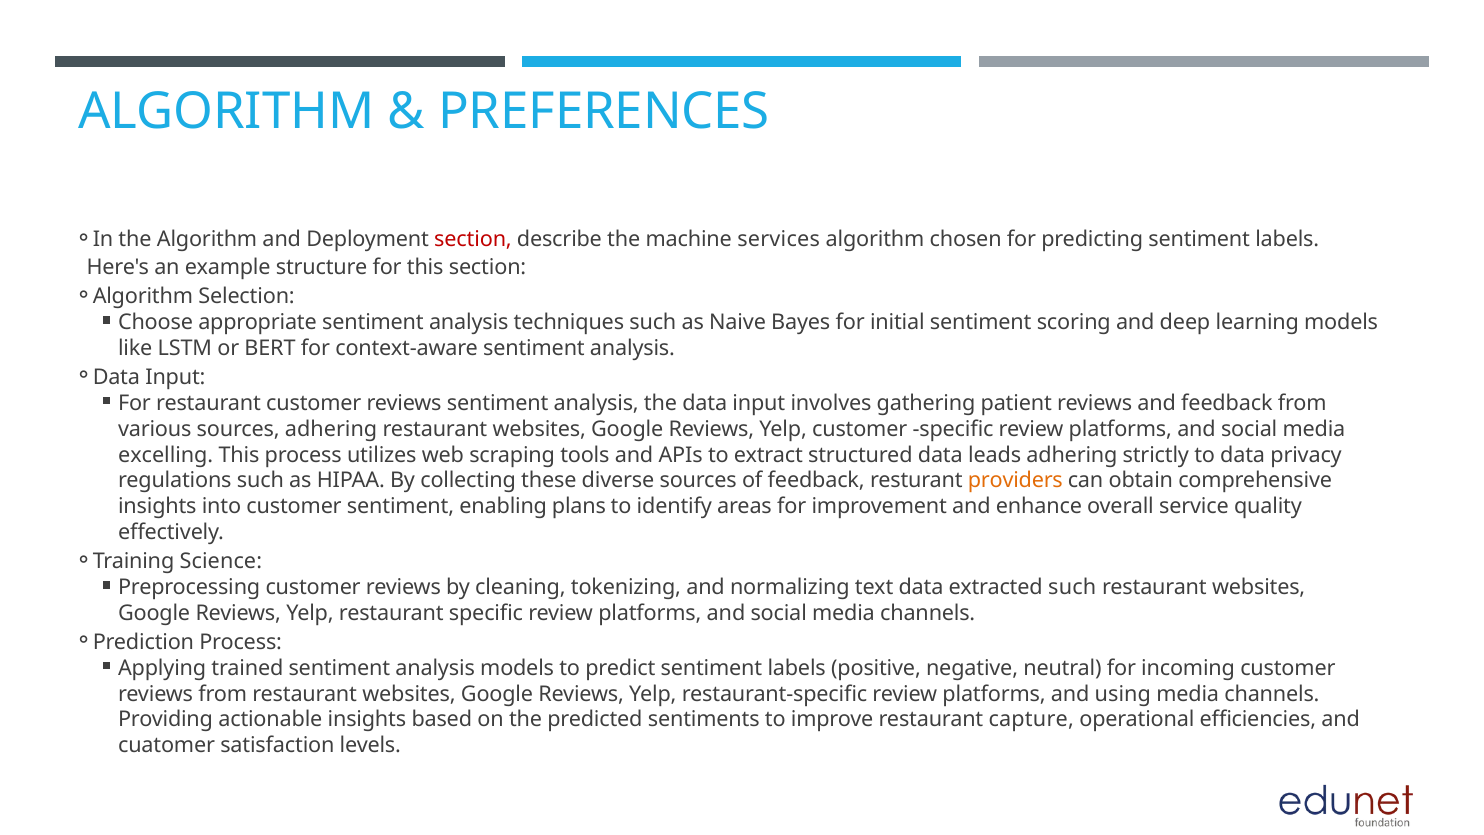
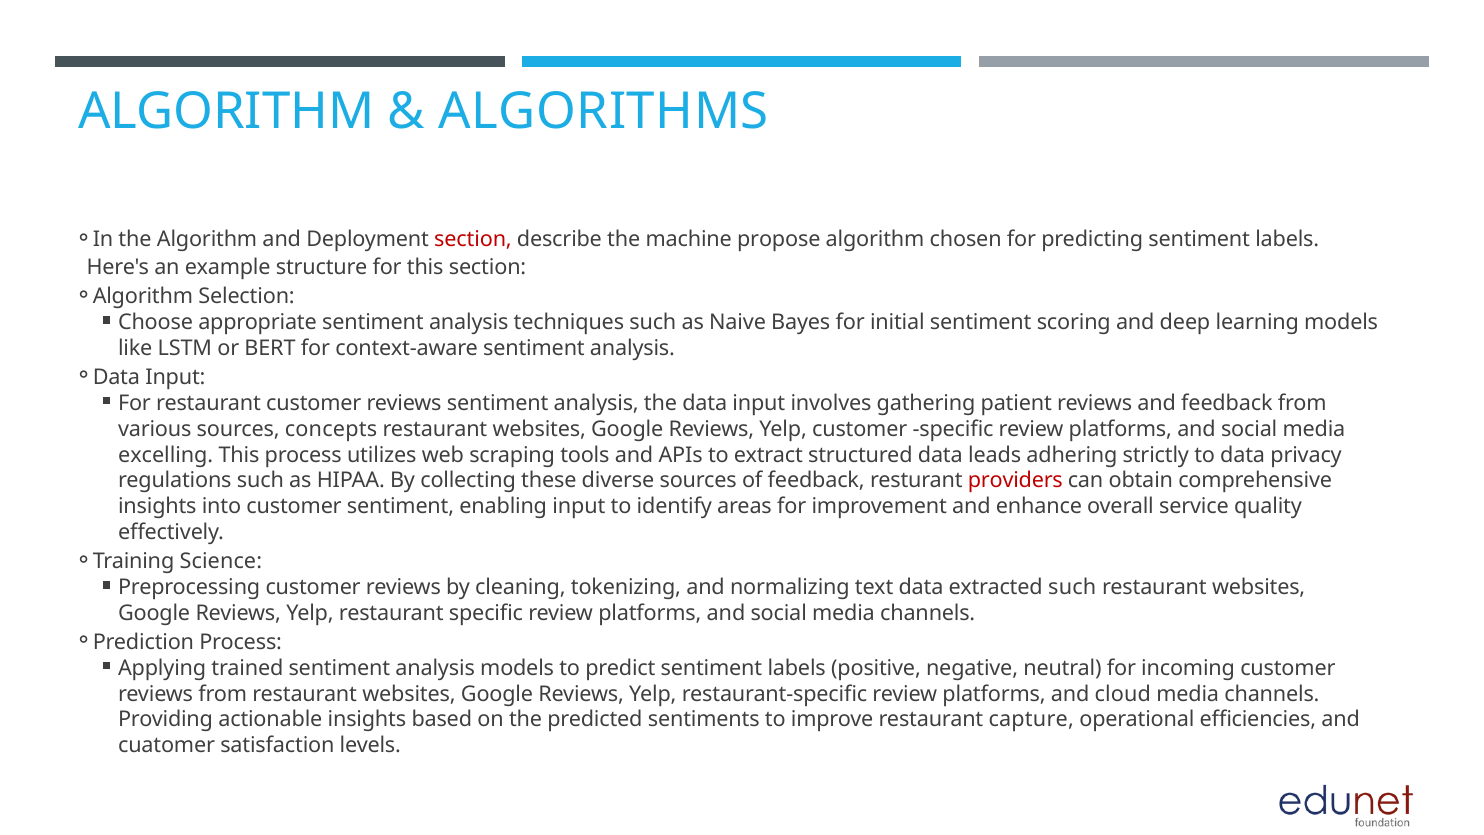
PREFERENCES: PREFERENCES -> ALGORITHMS
services: services -> propose
sources adhering: adhering -> concepts
providers colour: orange -> red
enabling plans: plans -> input
using: using -> cloud
